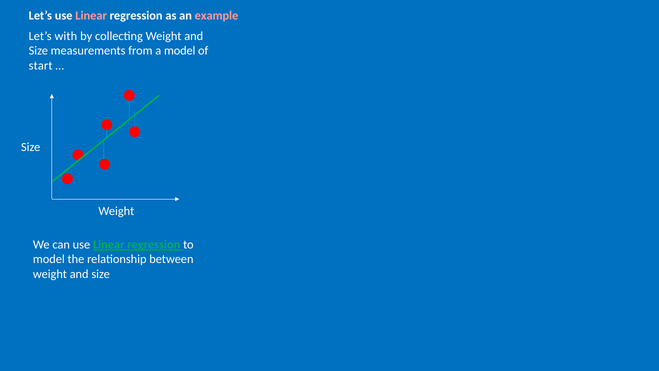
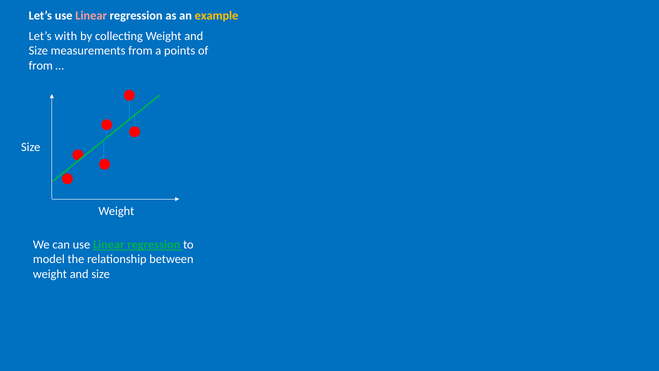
example colour: pink -> yellow
a model: model -> points
start at (41, 66): start -> from
